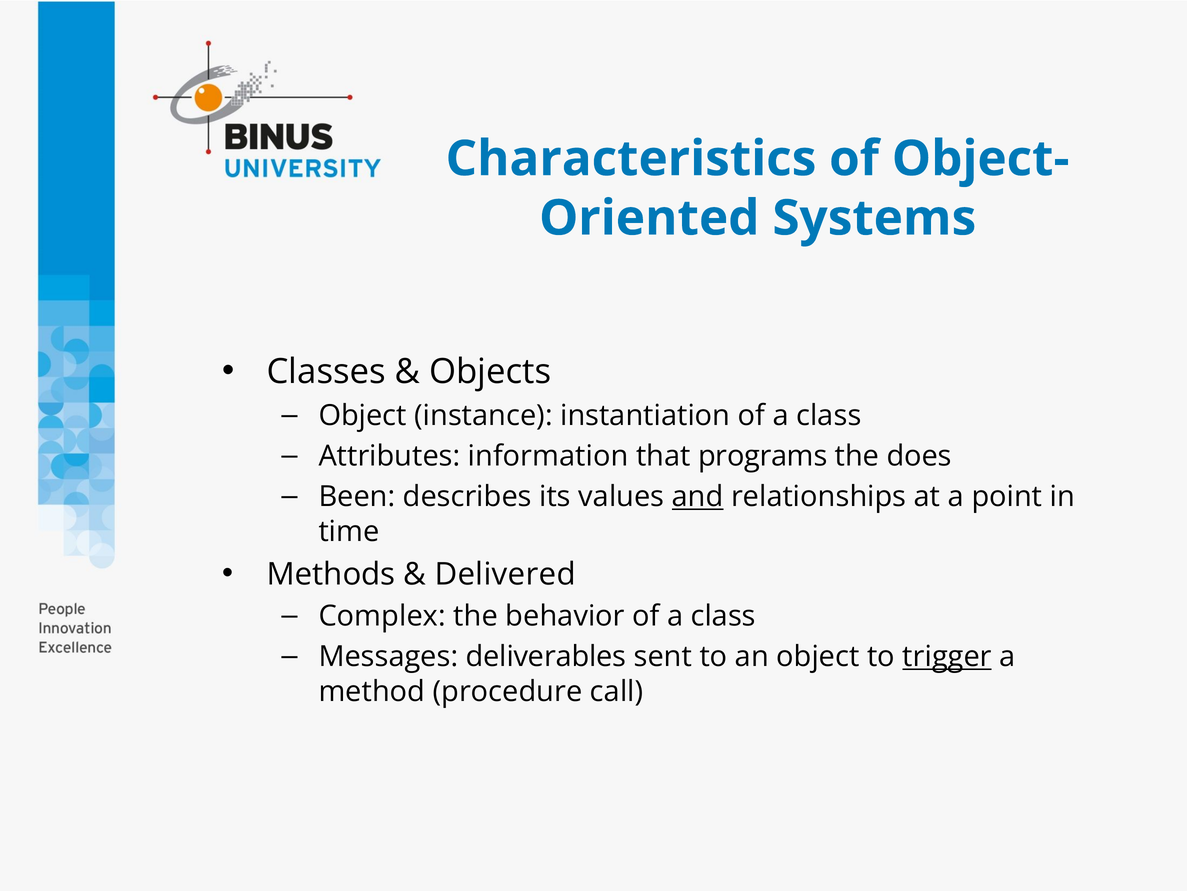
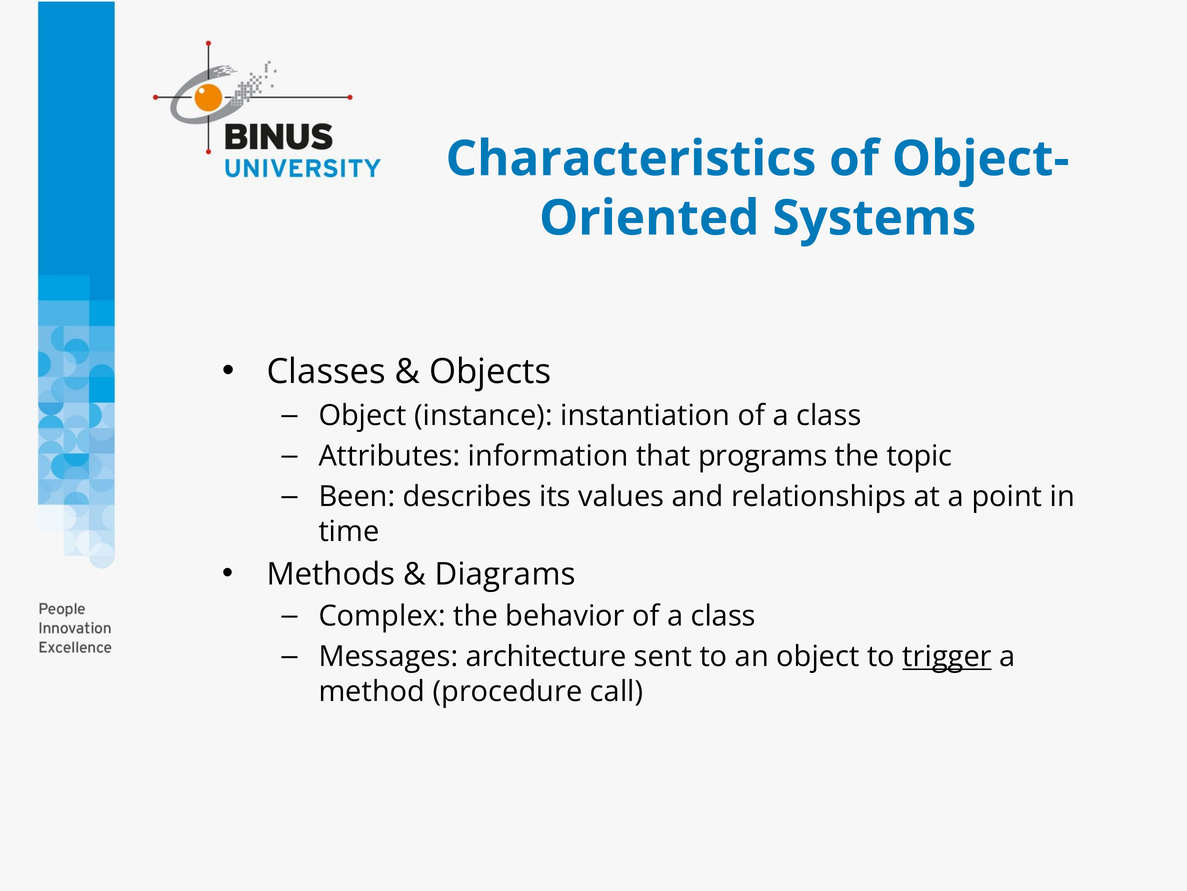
does: does -> topic
and underline: present -> none
Delivered: Delivered -> Diagrams
deliverables: deliverables -> architecture
